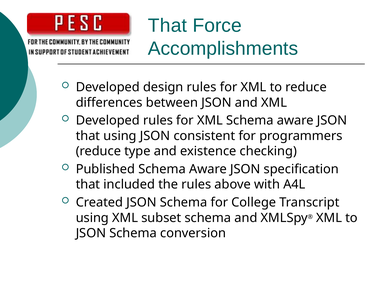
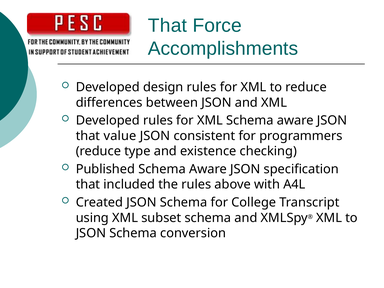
that using: using -> value
